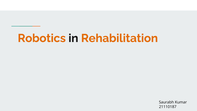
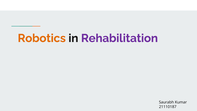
Rehabilitation colour: orange -> purple
